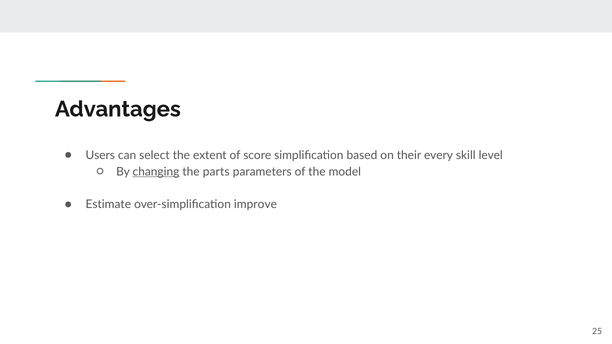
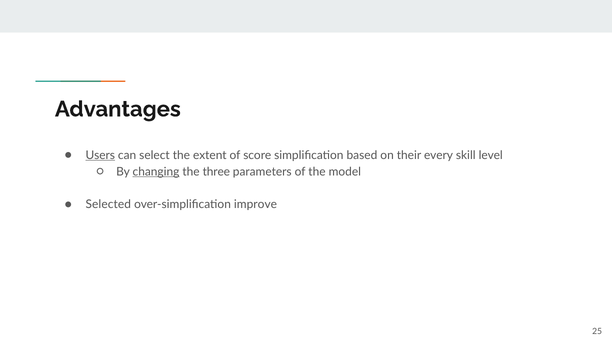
Users underline: none -> present
parts: parts -> three
Estimate: Estimate -> Selected
